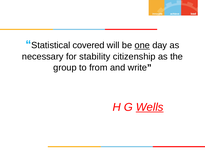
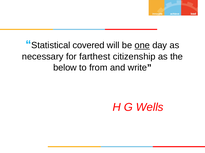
stability: stability -> farthest
group: group -> below
Wells underline: present -> none
